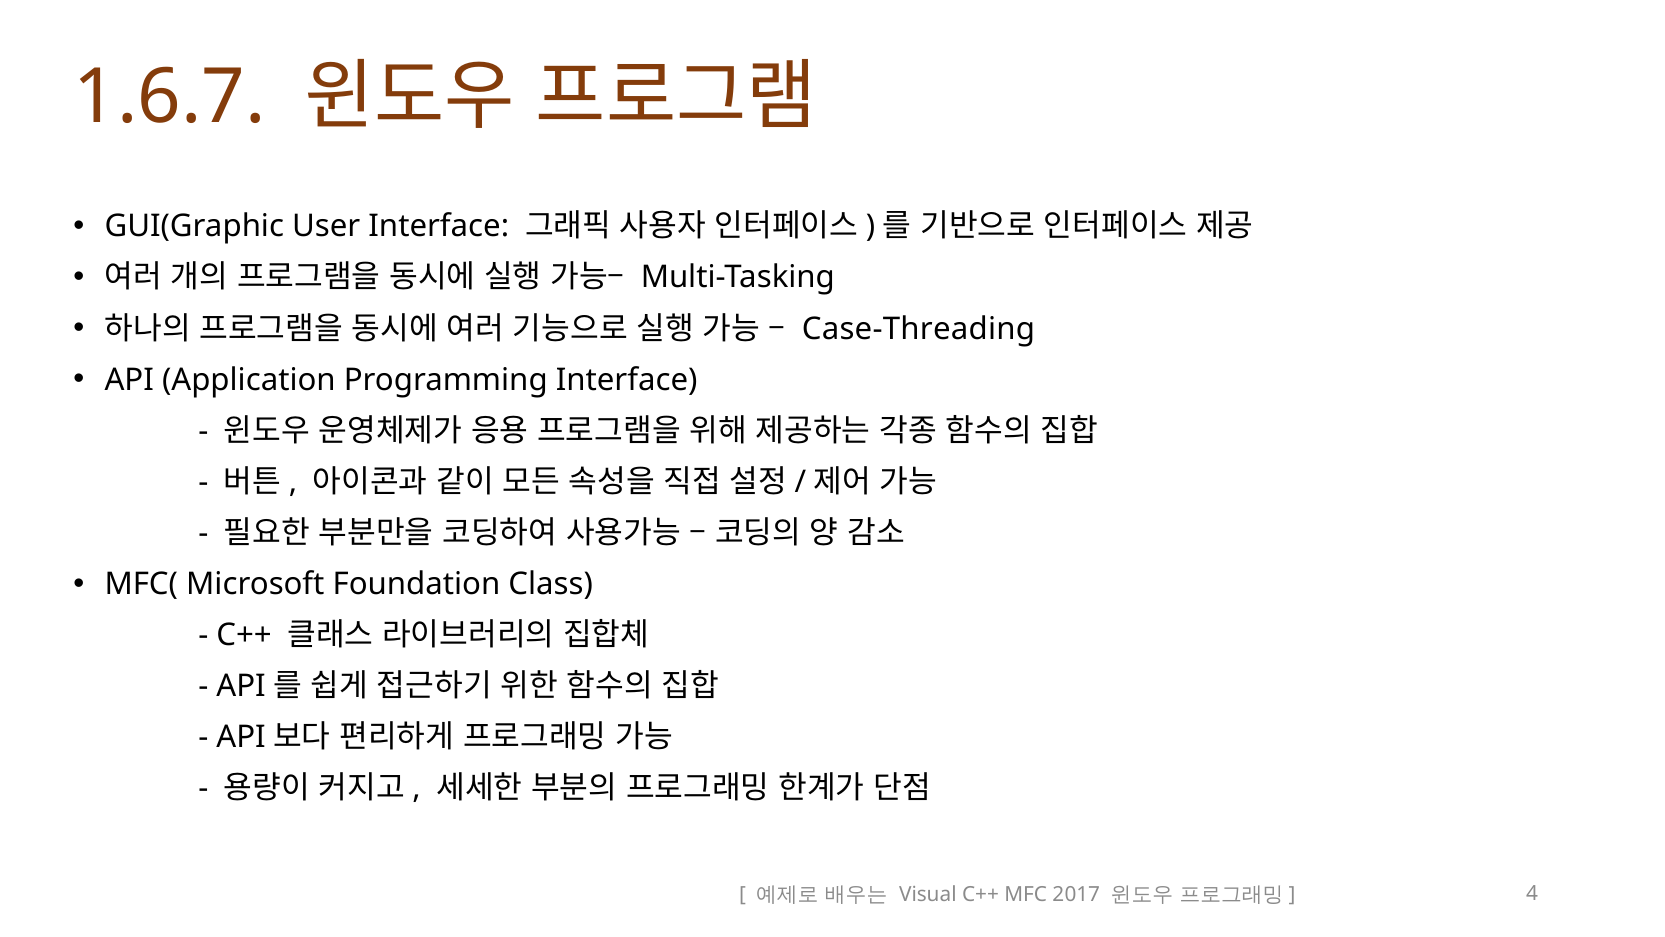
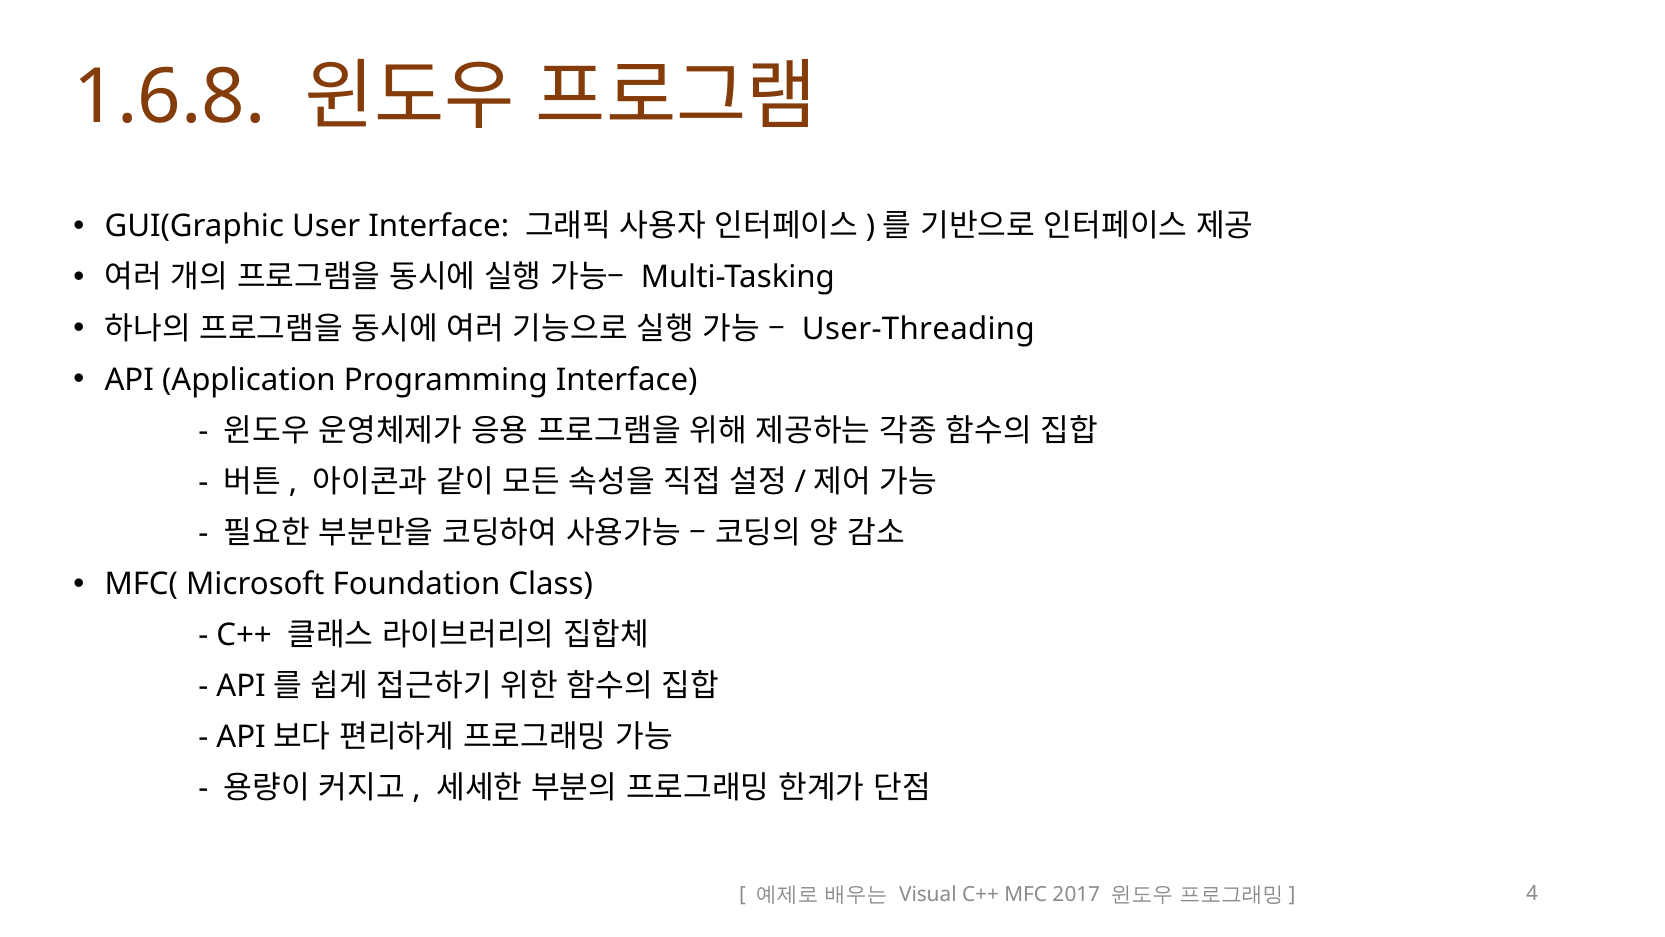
1.6.7: 1.6.7 -> 1.6.8
Case-Threading: Case-Threading -> User-Threading
